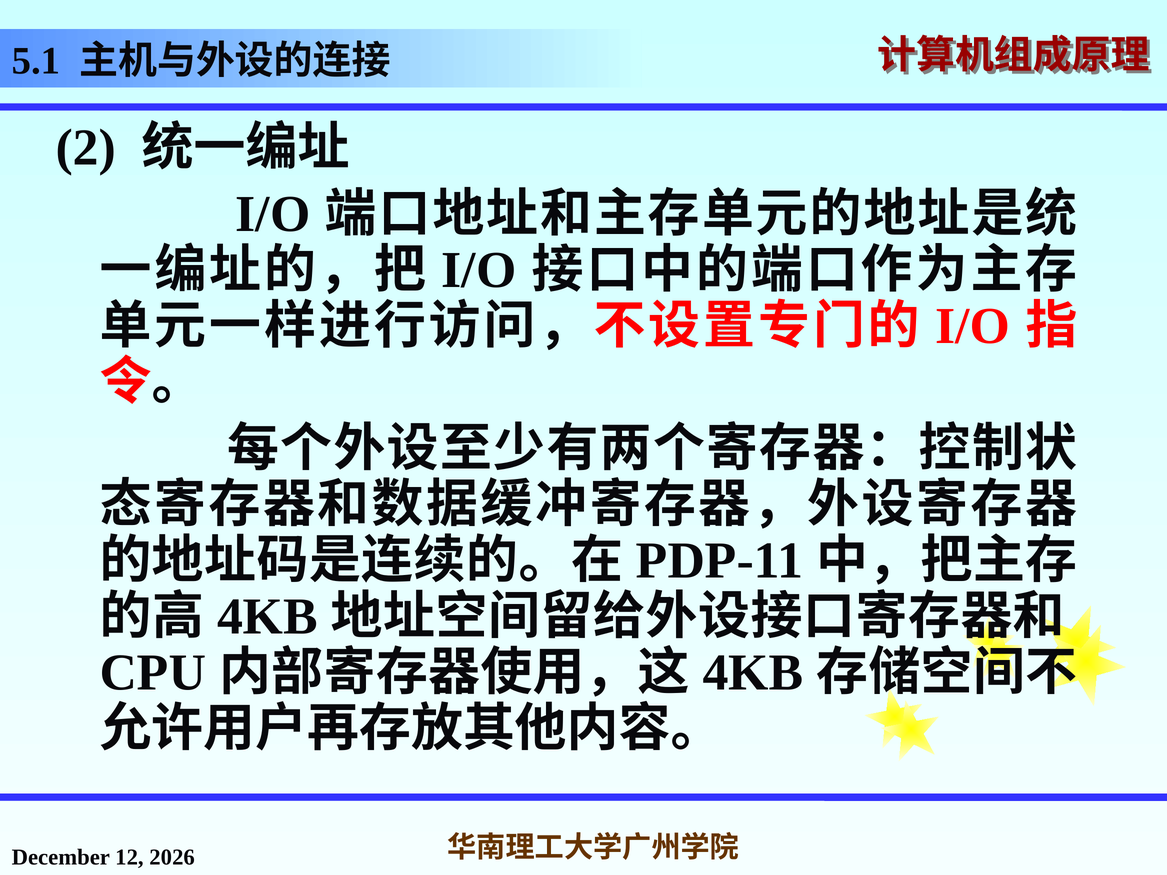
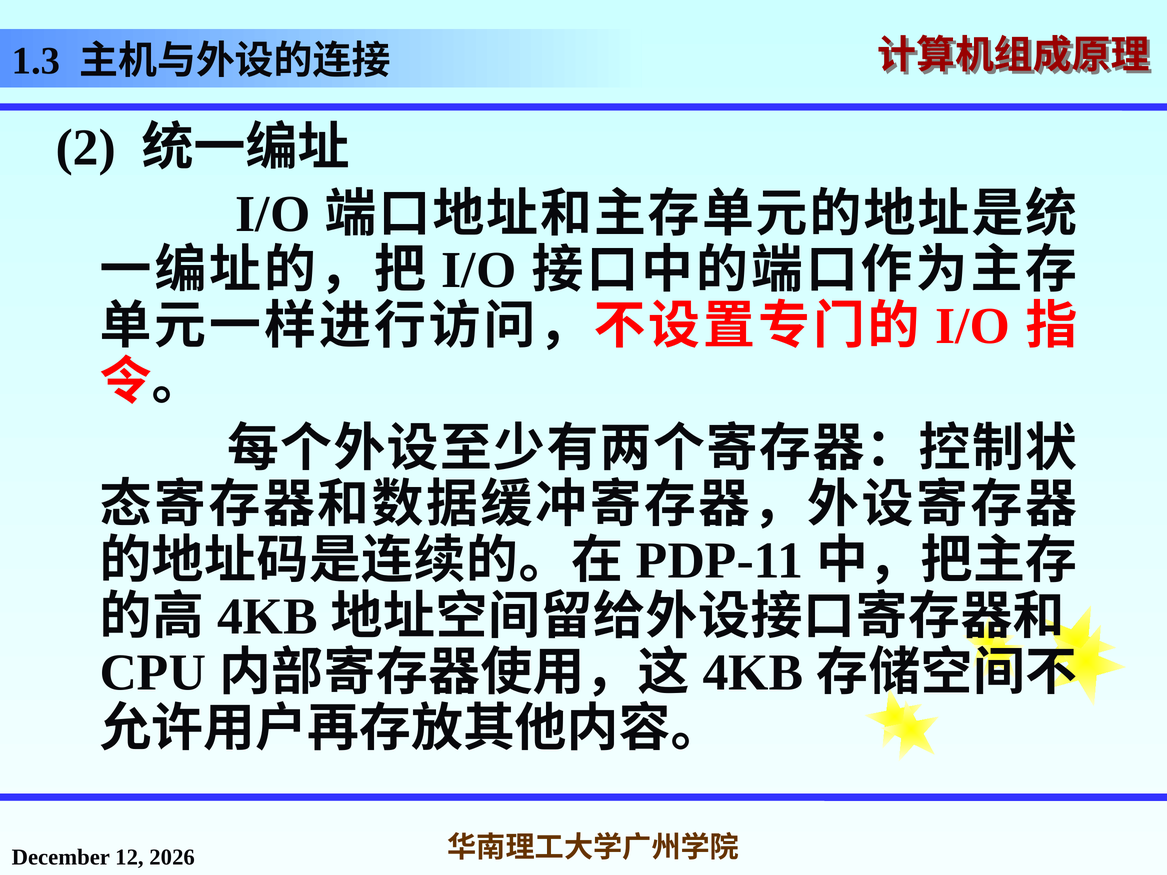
5.1: 5.1 -> 1.3
